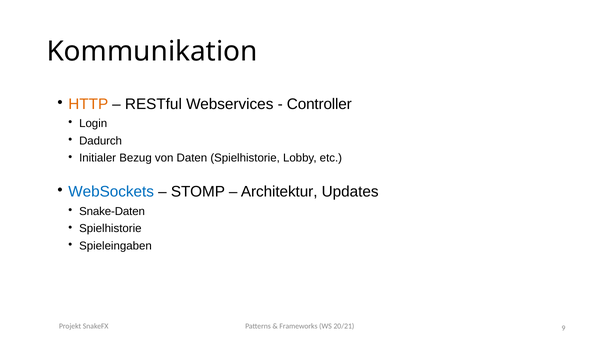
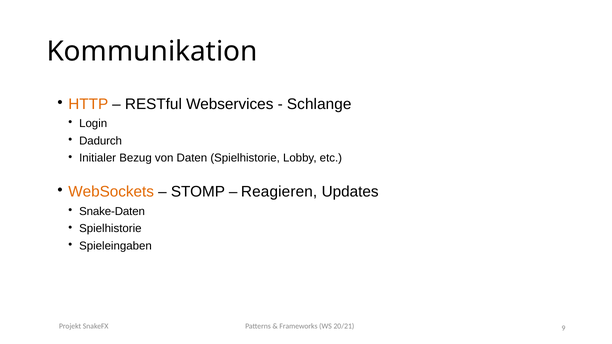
Controller: Controller -> Schlange
WebSockets colour: blue -> orange
Architektur: Architektur -> Reagieren
